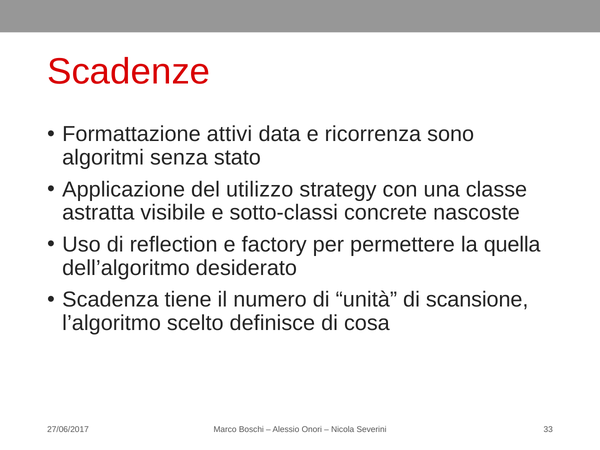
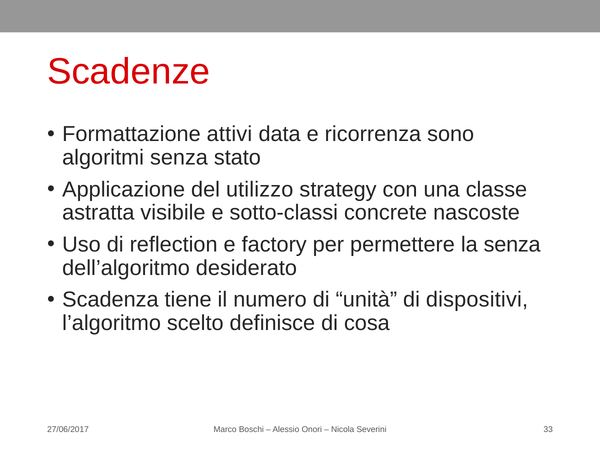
la quella: quella -> senza
scansione: scansione -> dispositivi
